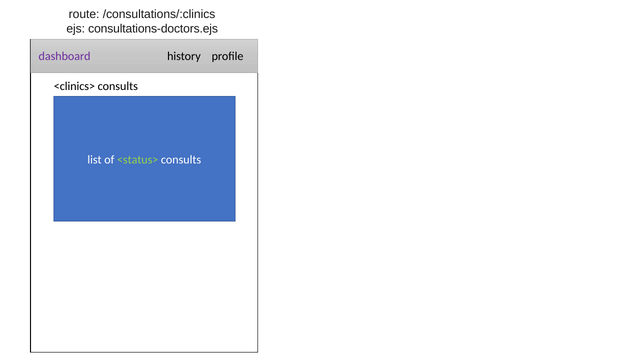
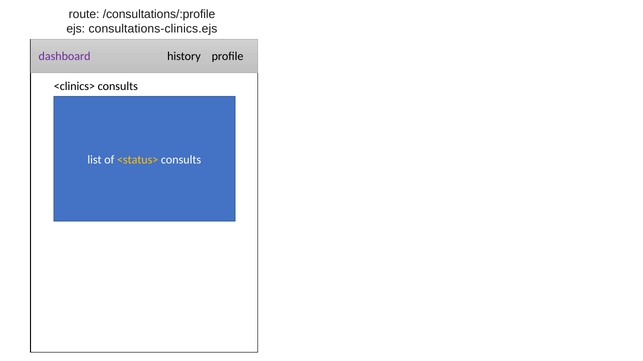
/consultations/:clinics: /consultations/:clinics -> /consultations/:profile
consultations-doctors.ejs: consultations-doctors.ejs -> consultations-clinics.ejs
<status> colour: light green -> yellow
